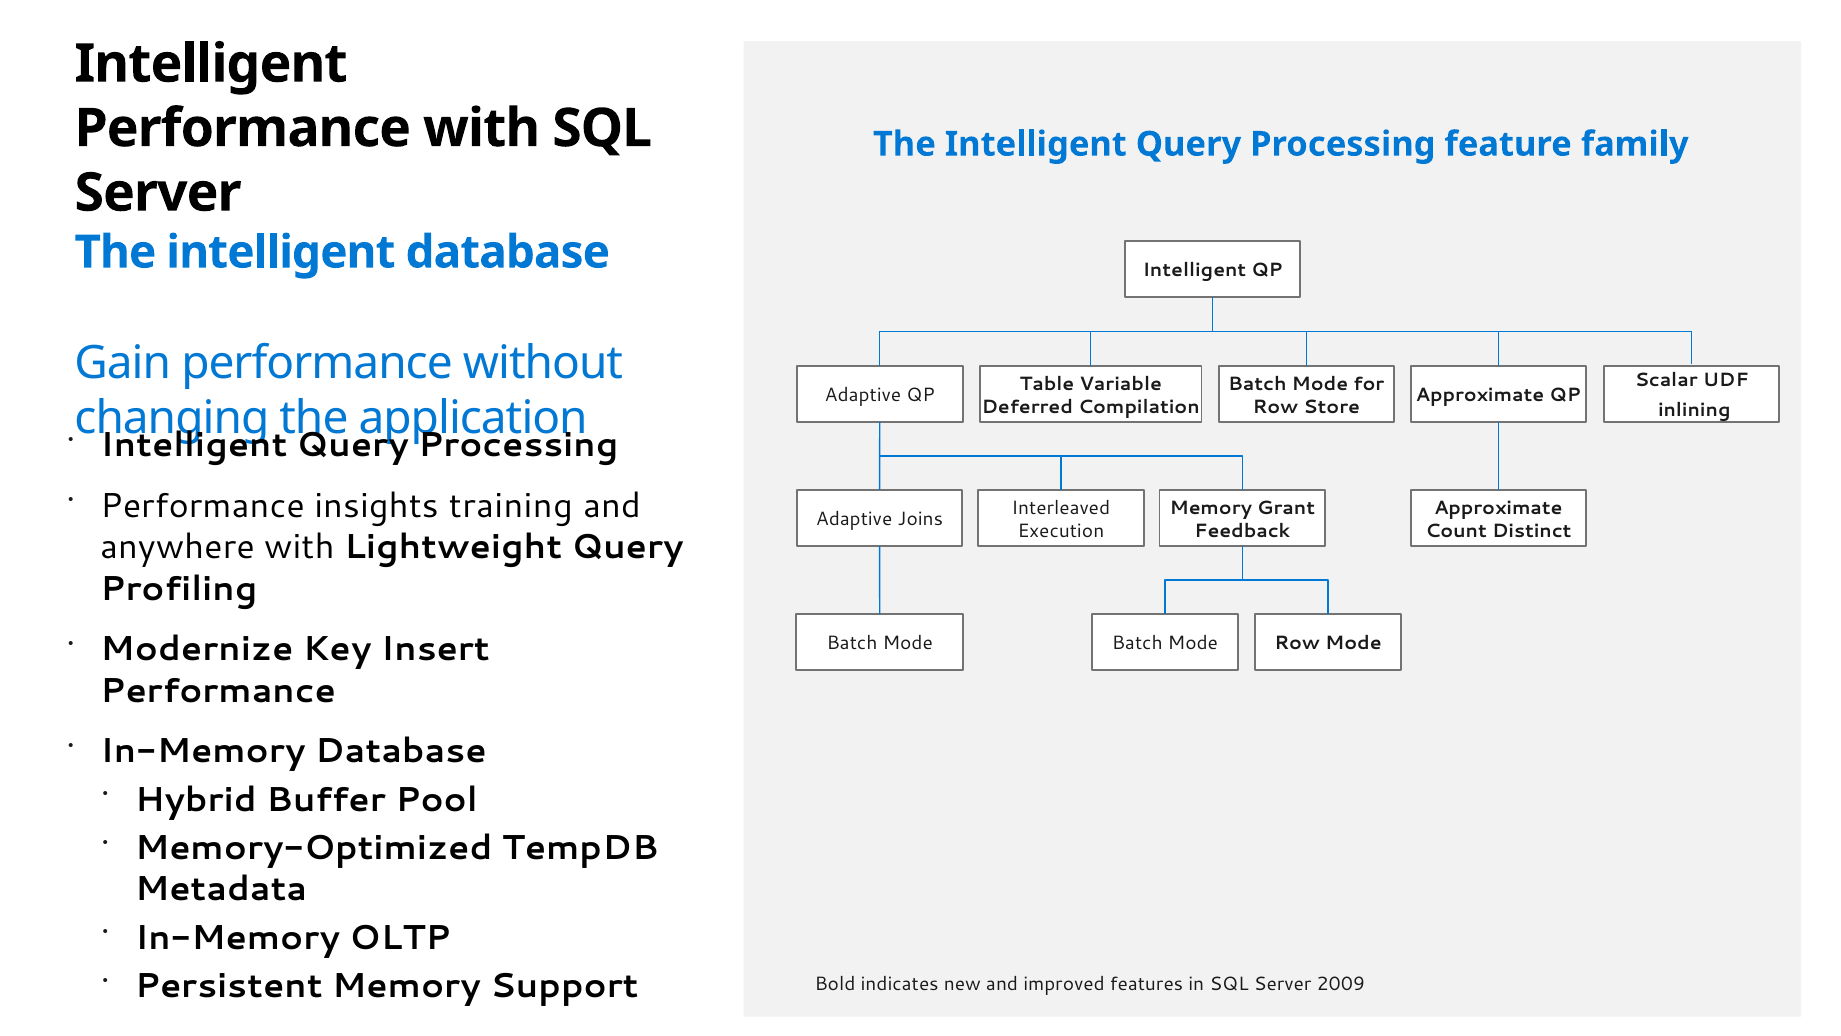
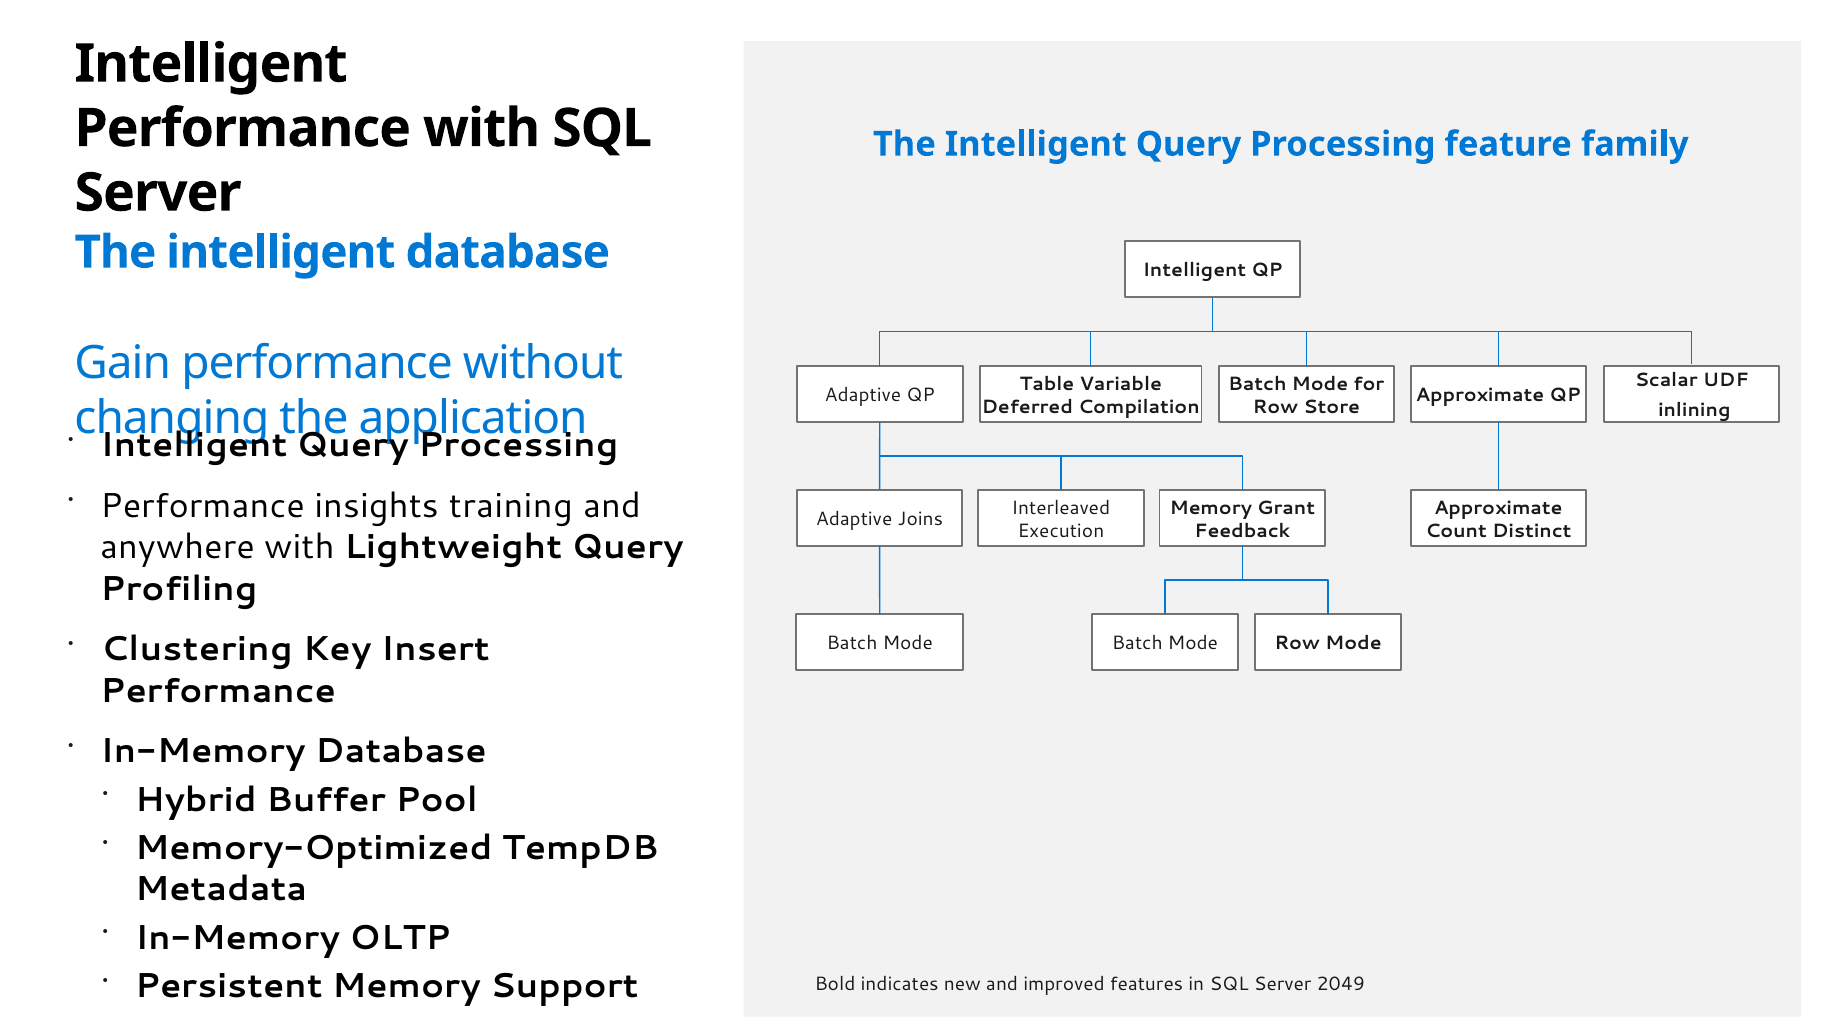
Modernize: Modernize -> Clustering
2009: 2009 -> 2049
